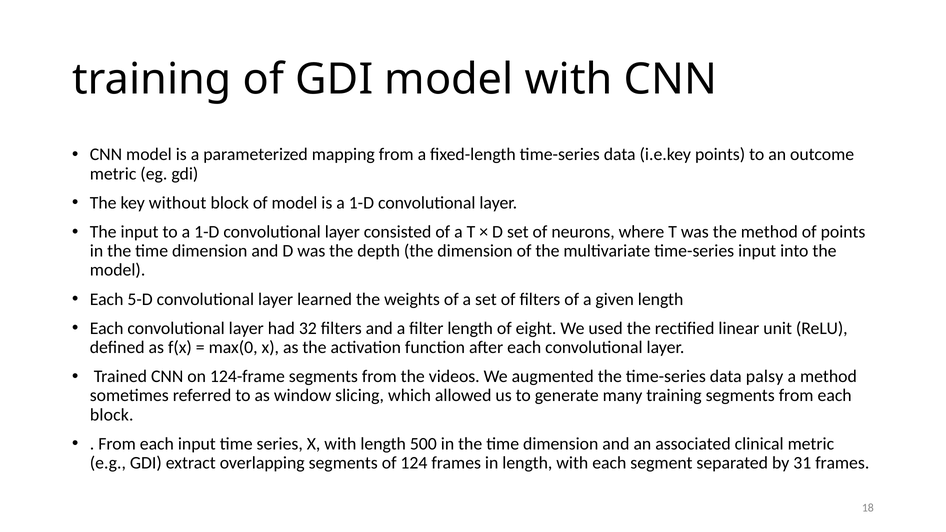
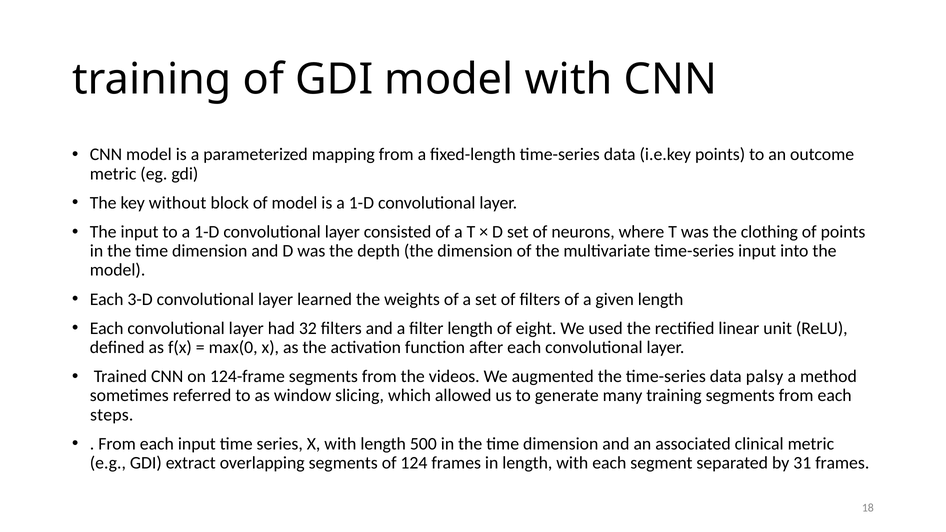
the method: method -> clothing
5-D: 5-D -> 3-D
block at (112, 415): block -> steps
